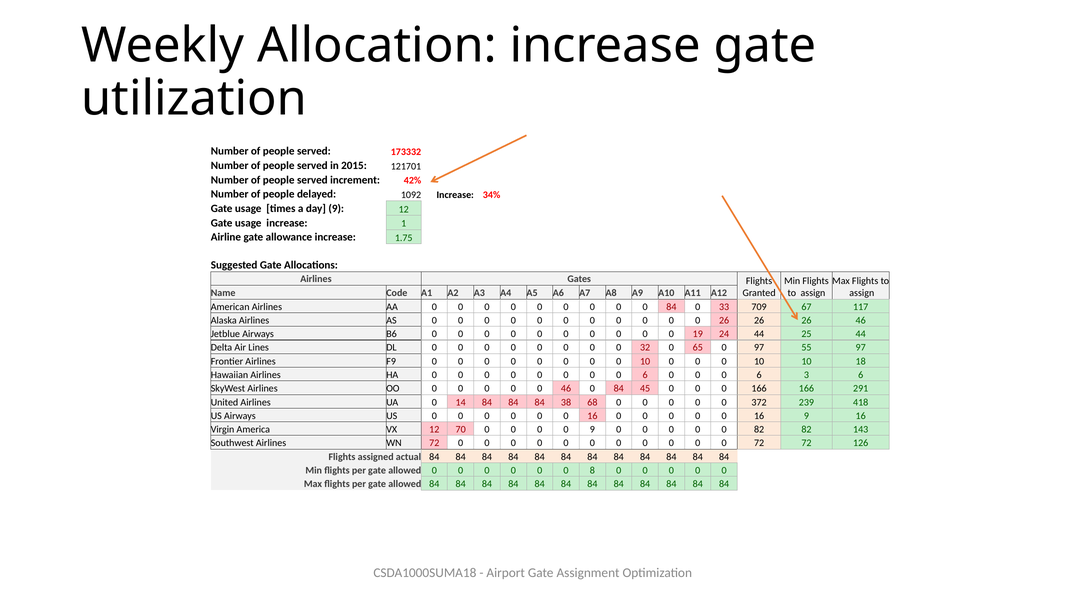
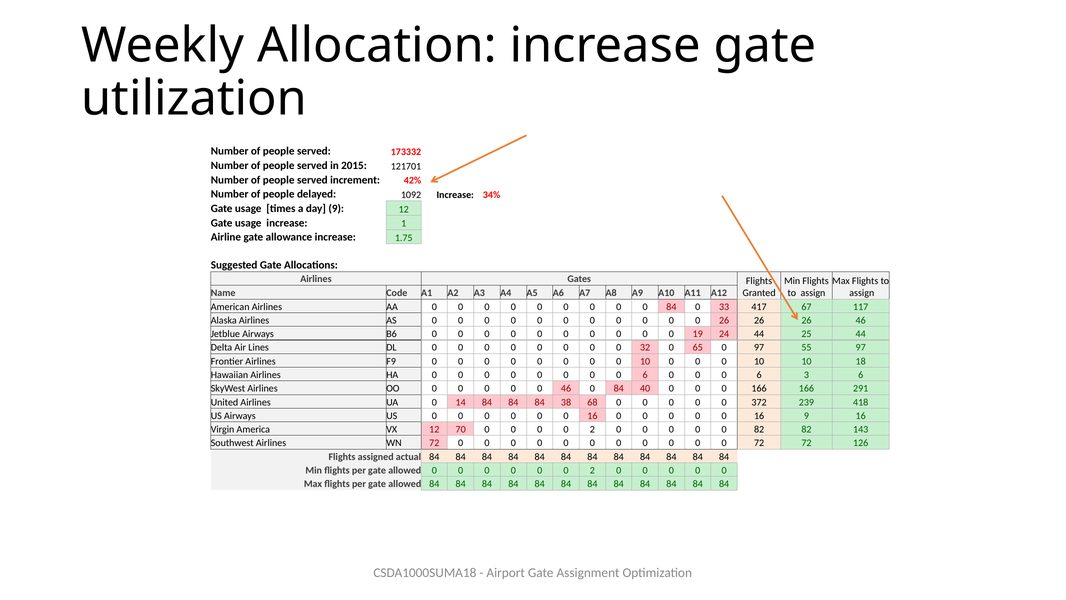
709: 709 -> 417
45: 45 -> 40
9 at (592, 429): 9 -> 2
8 at (592, 470): 8 -> 2
